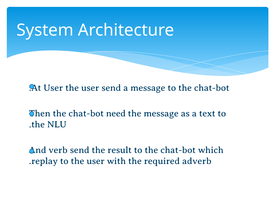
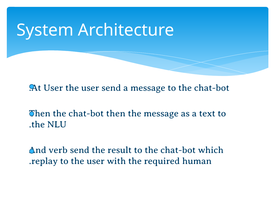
chat-bot need: need -> then
adverb: adverb -> human
